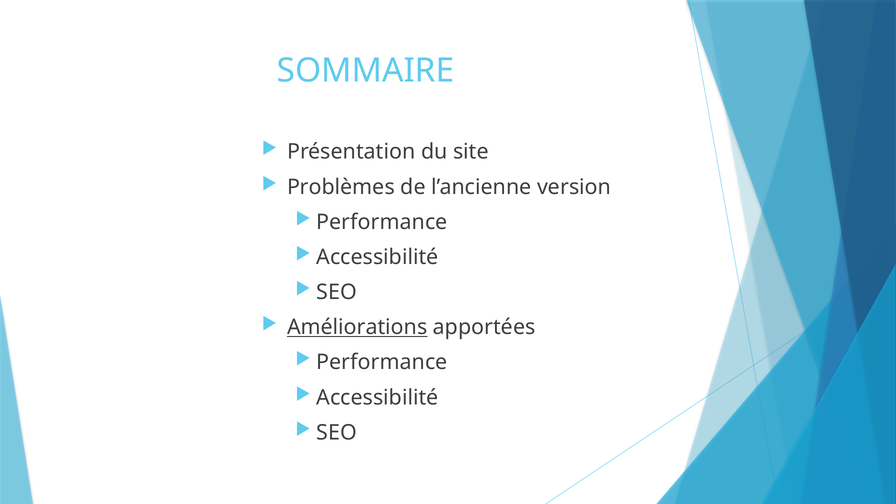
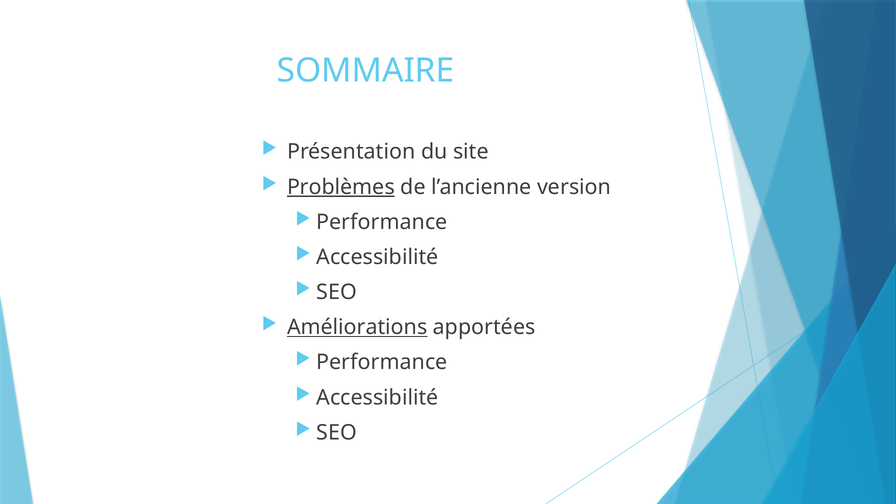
Problèmes underline: none -> present
